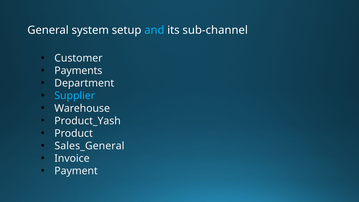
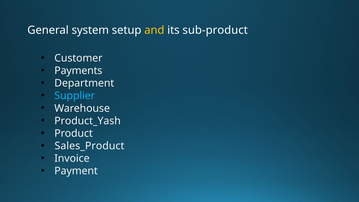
and colour: light blue -> yellow
sub-channel: sub-channel -> sub-product
Sales_General: Sales_General -> Sales_Product
